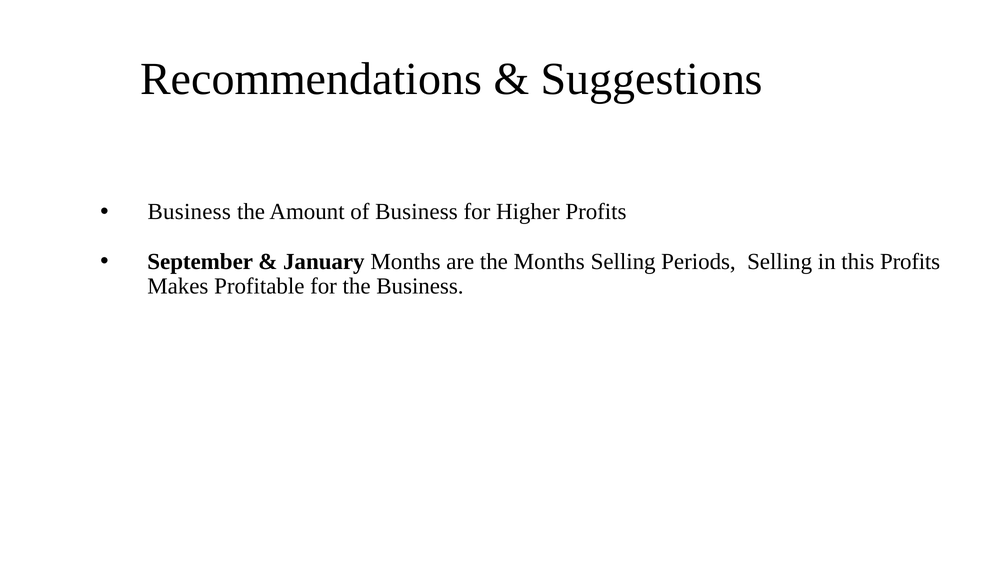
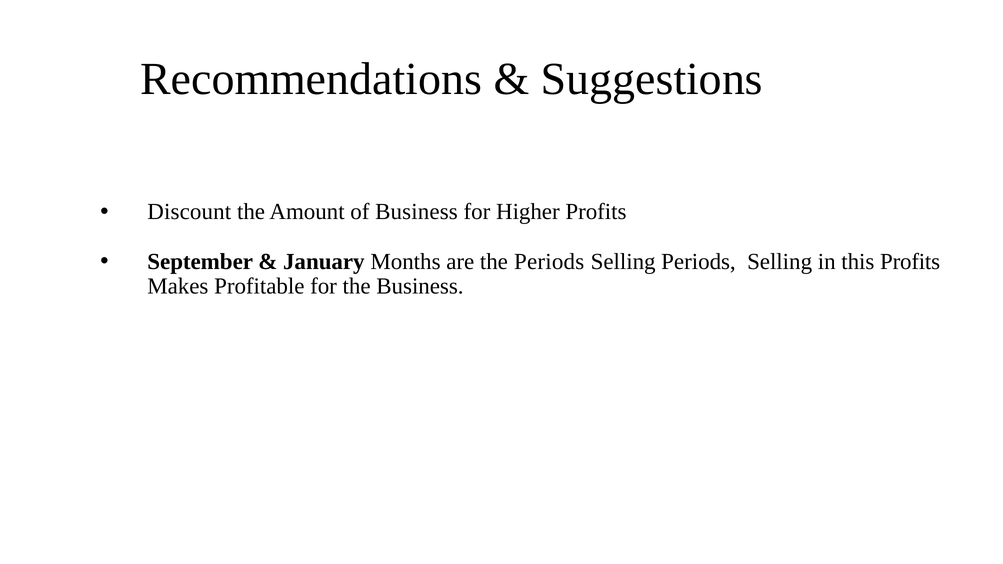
Business at (189, 212): Business -> Discount
the Months: Months -> Periods
